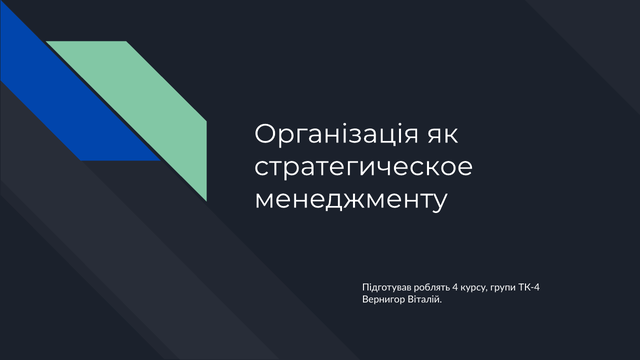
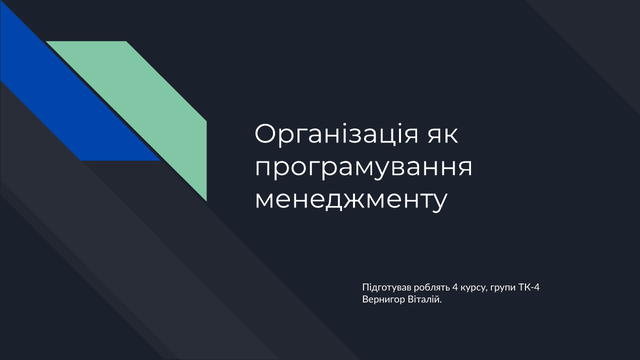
стратегическое: стратегическое -> програмування
